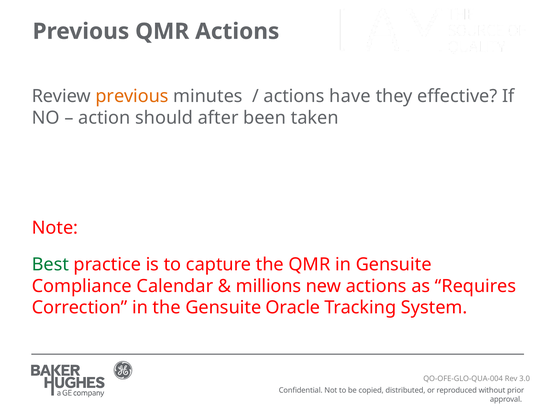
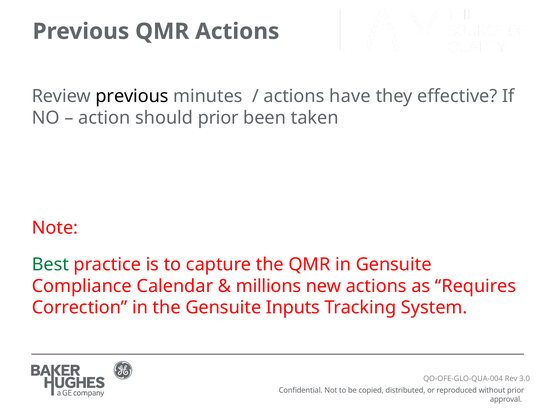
previous at (132, 96) colour: orange -> black
should after: after -> prior
Oracle: Oracle -> Inputs
